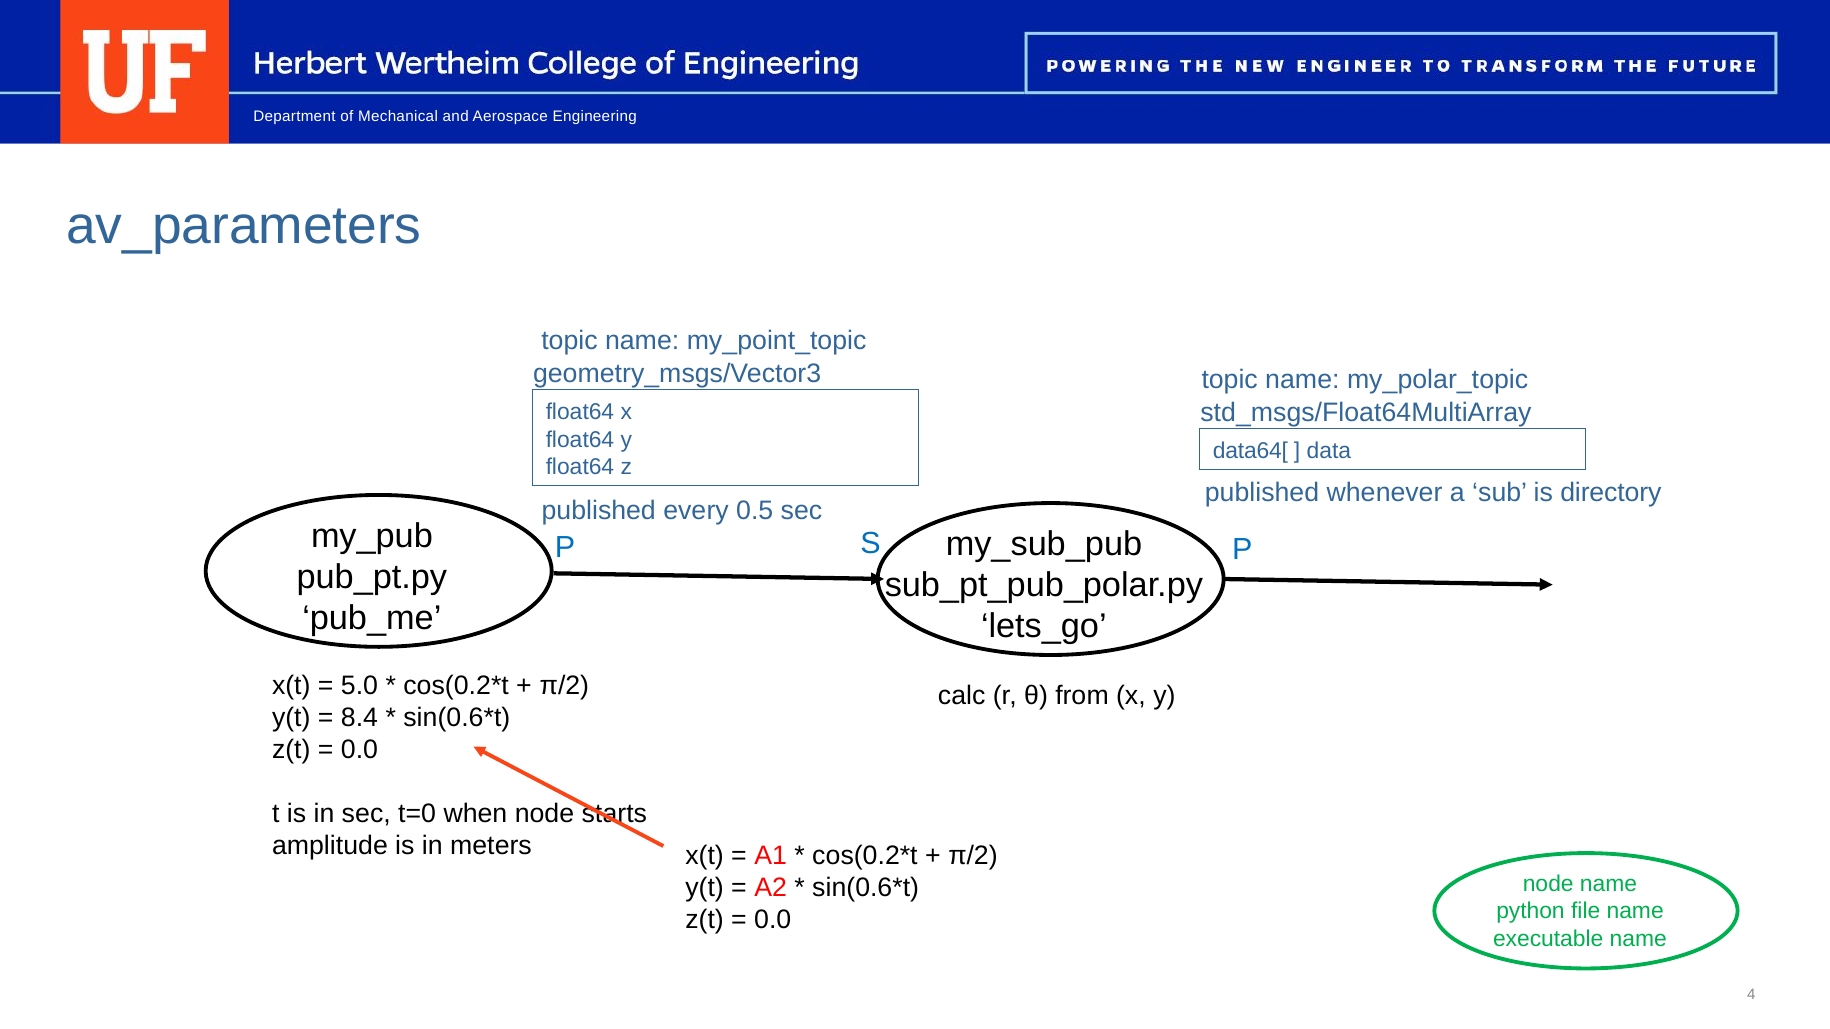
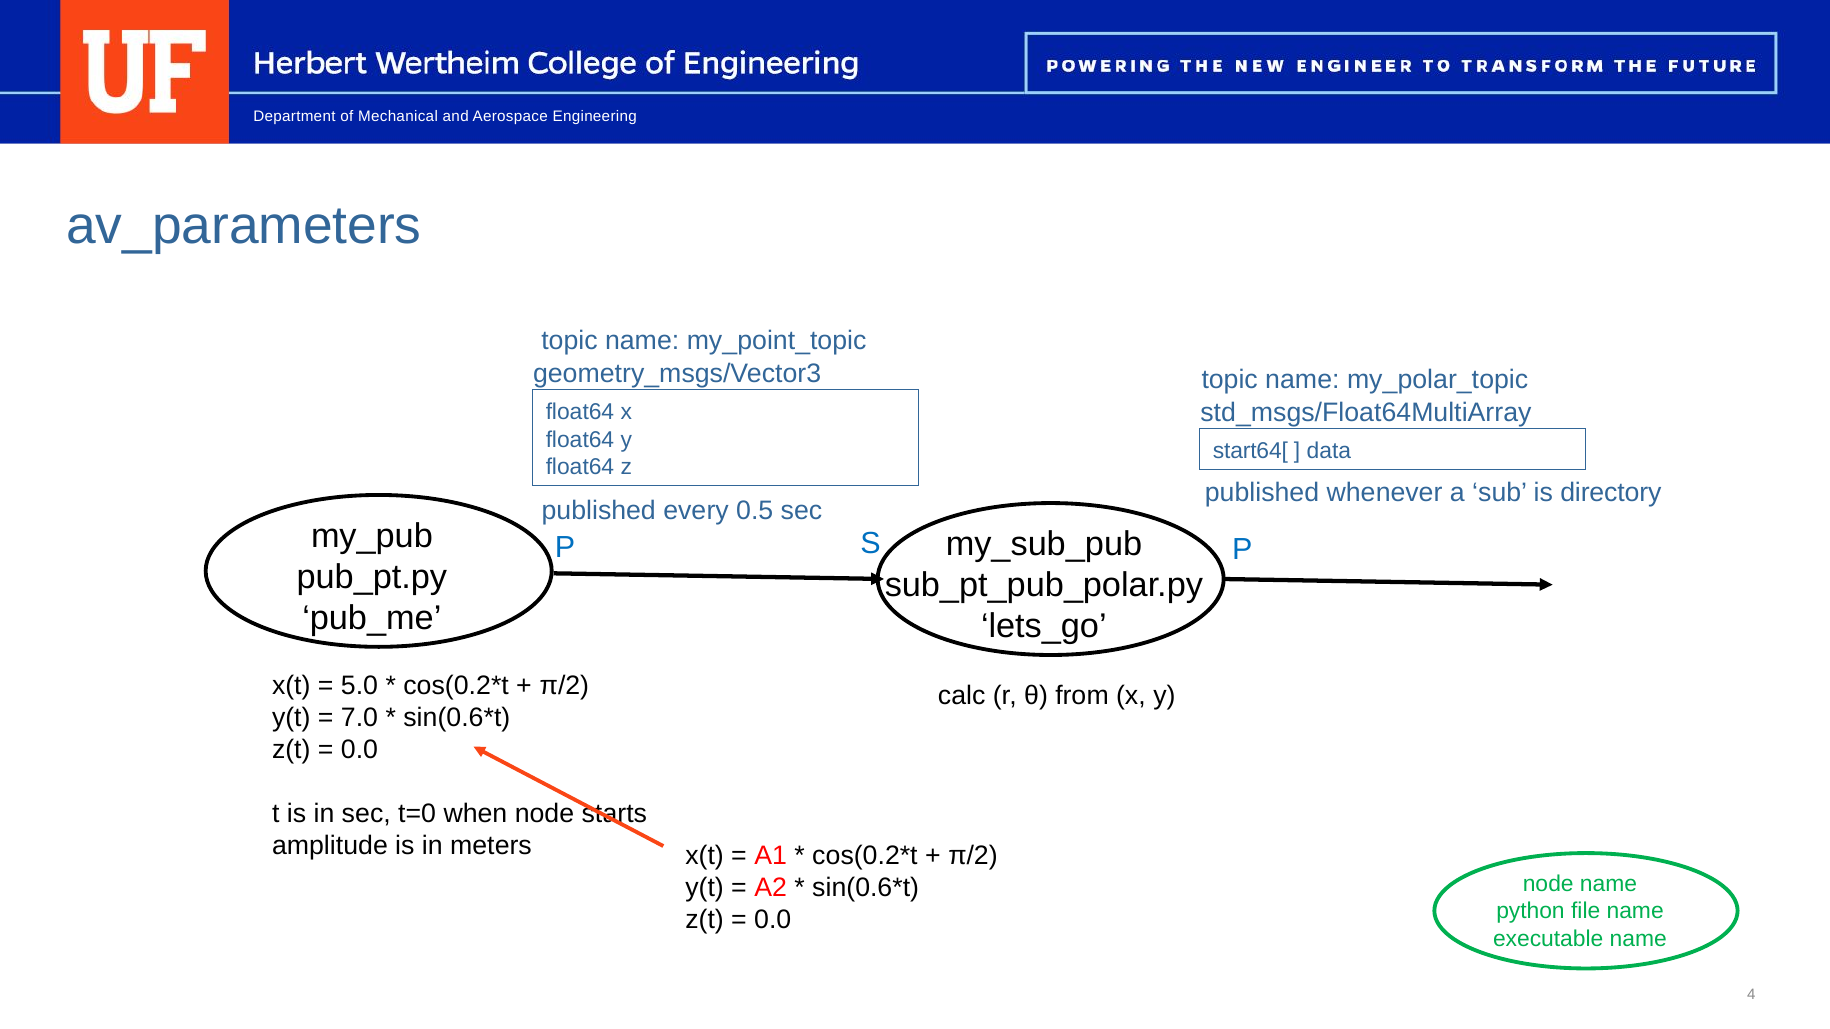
data64[: data64[ -> start64[
8.4: 8.4 -> 7.0
